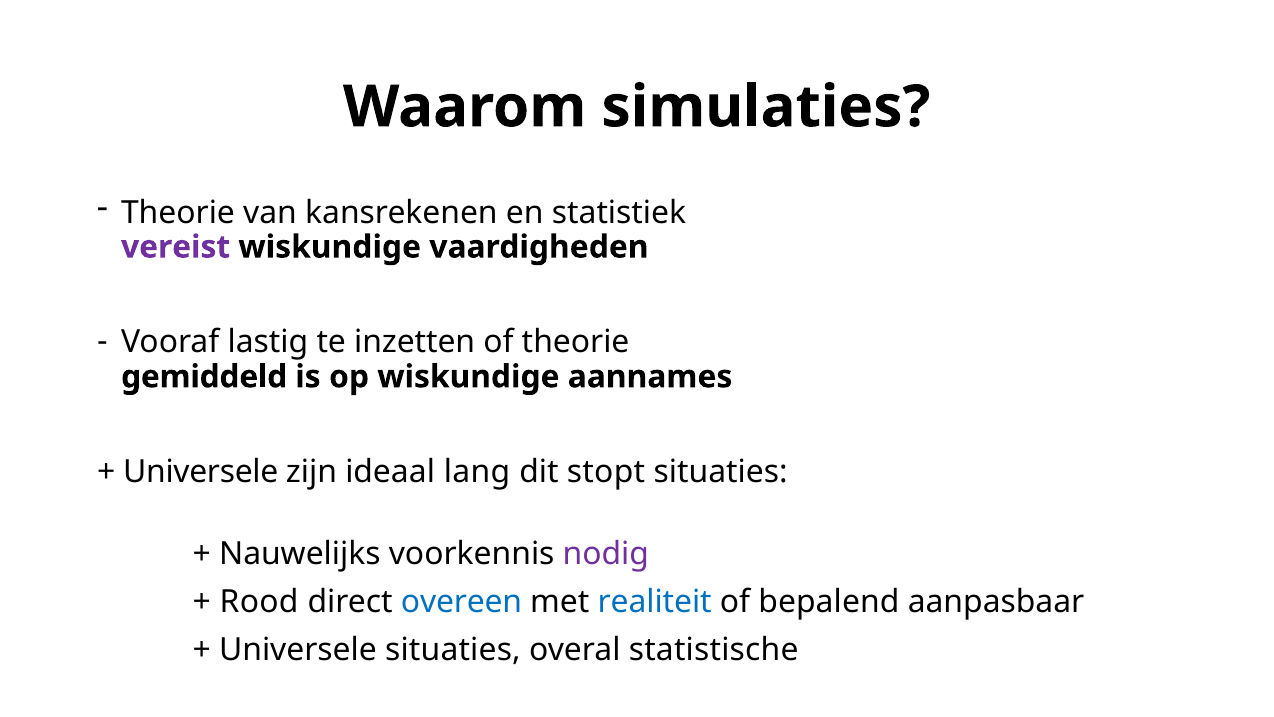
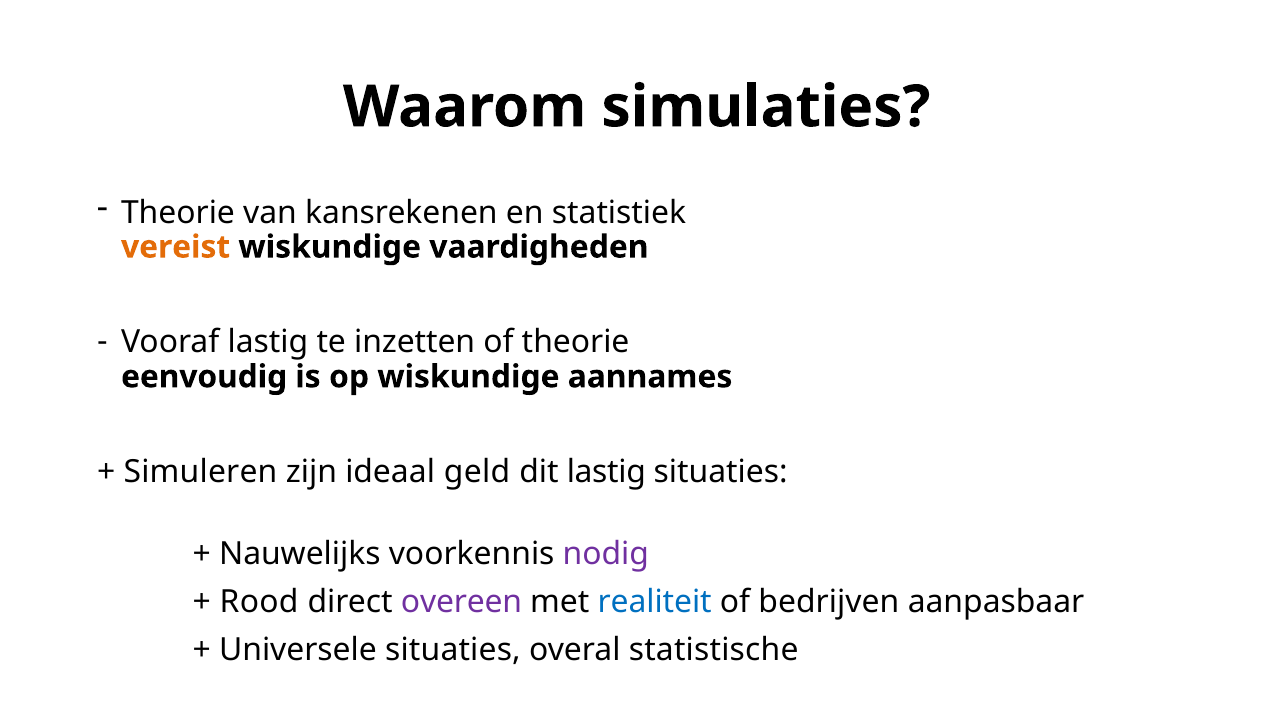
vereist colour: purple -> orange
gemiddeld: gemiddeld -> eenvoudig
Universele at (201, 472): Universele -> Simuleren
lang: lang -> geld
dit stopt: stopt -> lastig
overeen colour: blue -> purple
bepalend: bepalend -> bedrijven
